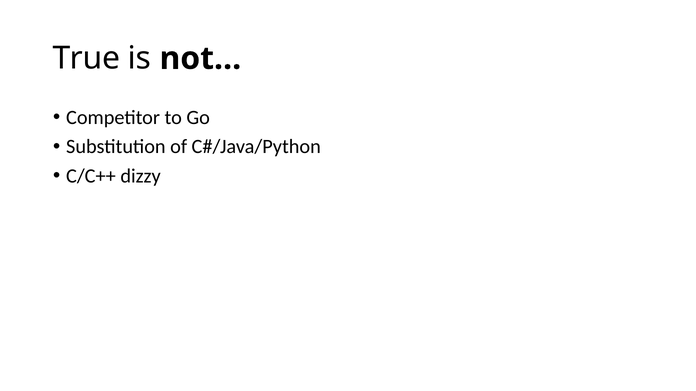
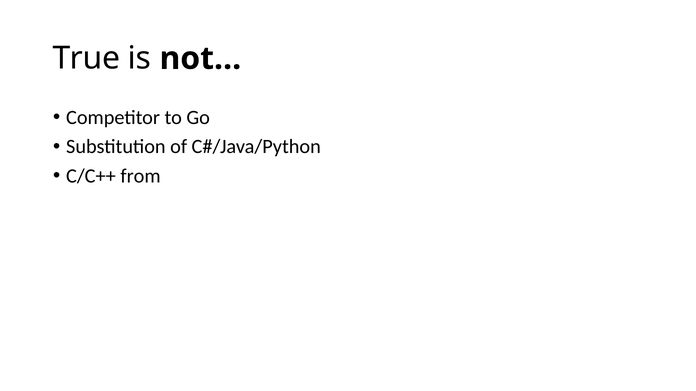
dizzy: dizzy -> from
